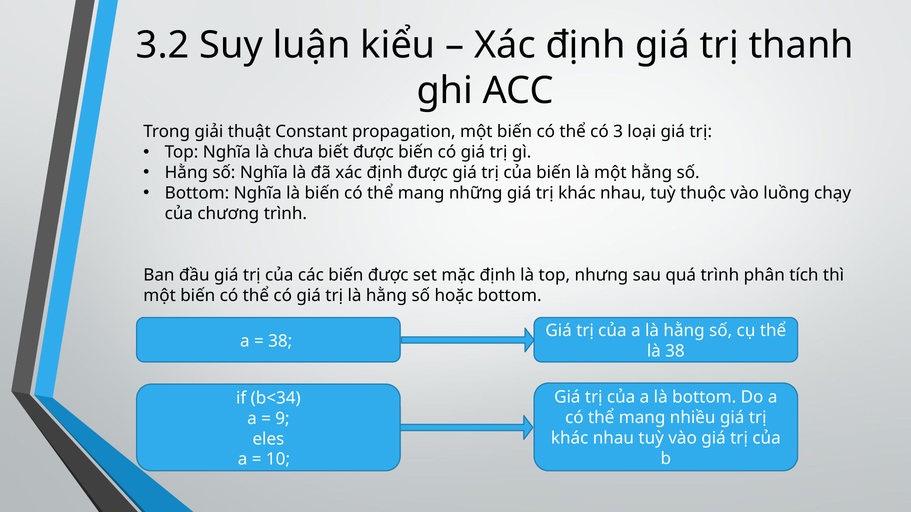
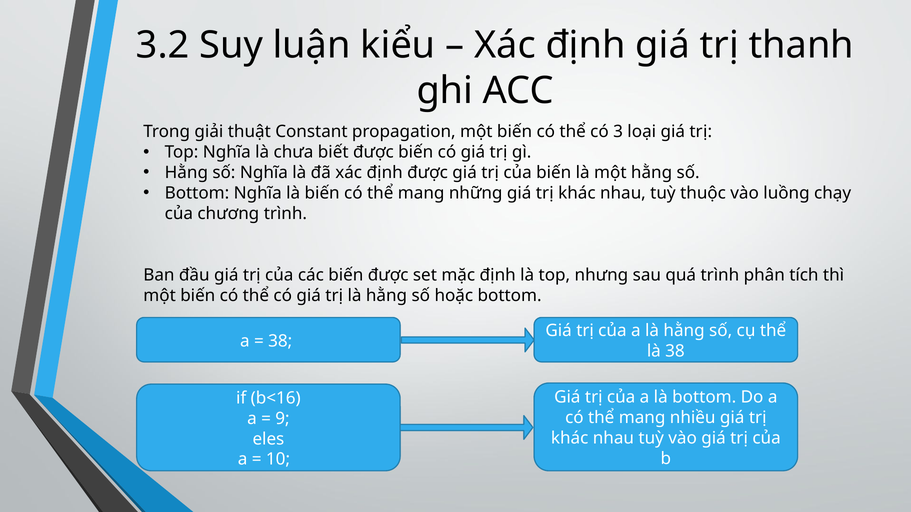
b<34: b<34 -> b<16
